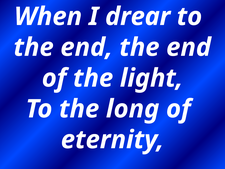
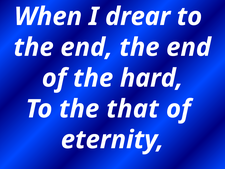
light: light -> hard
long: long -> that
